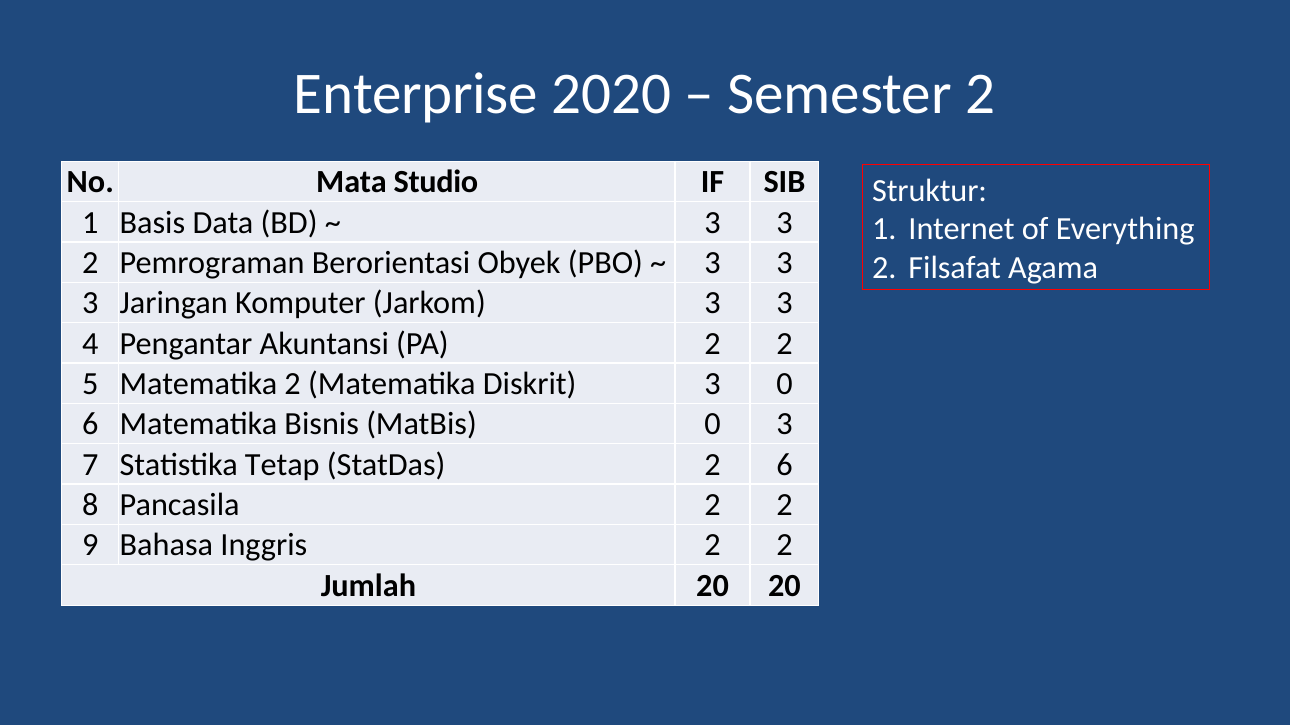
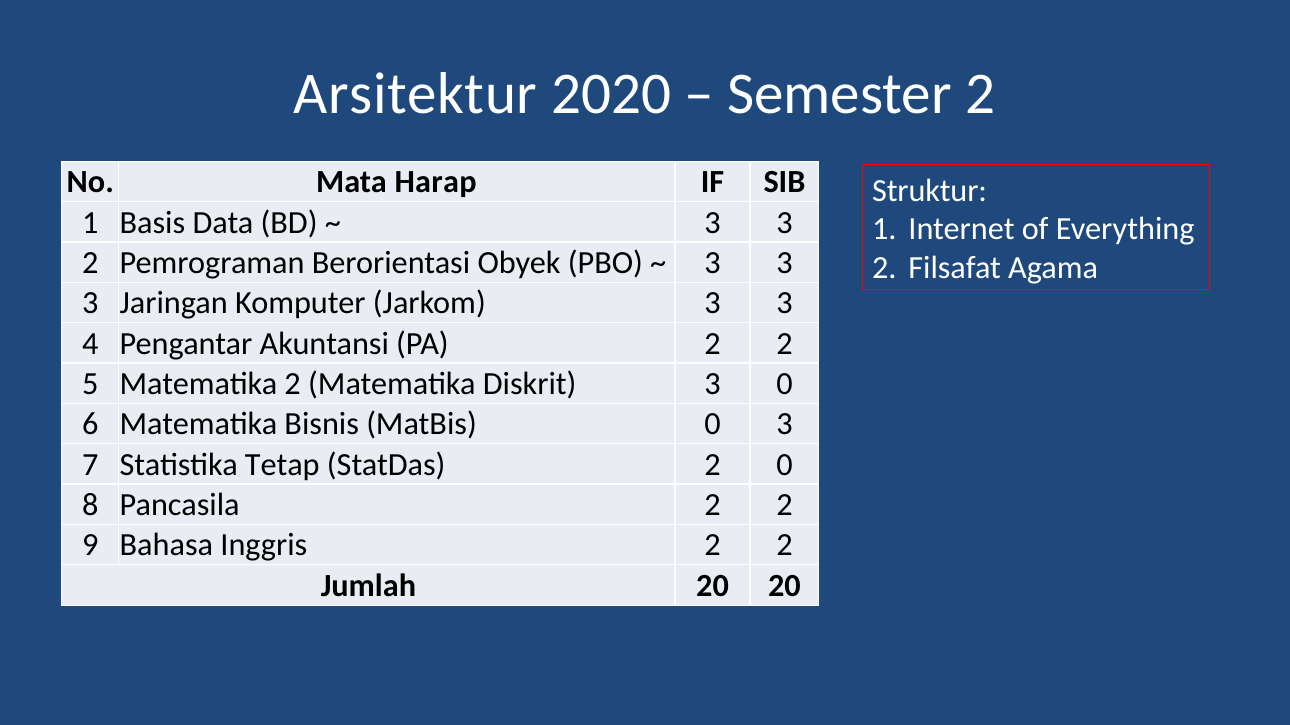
Enterprise: Enterprise -> Arsitektur
Studio: Studio -> Harap
2 6: 6 -> 0
